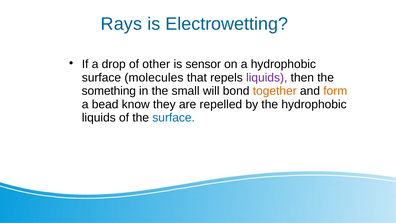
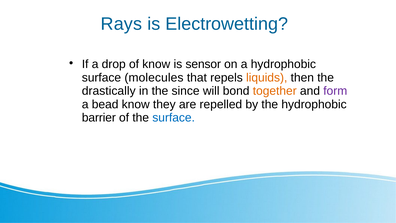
of other: other -> know
liquids at (267, 78) colour: purple -> orange
something: something -> drastically
small: small -> since
form colour: orange -> purple
liquids at (99, 118): liquids -> barrier
